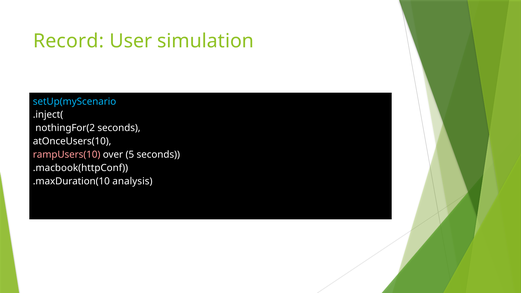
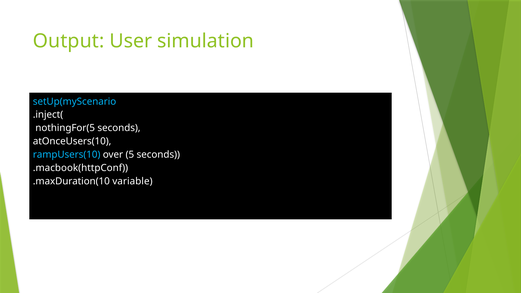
Record: Record -> Output
nothingFor(2: nothingFor(2 -> nothingFor(5
rampUsers(10 colour: pink -> light blue
analysis: analysis -> variable
